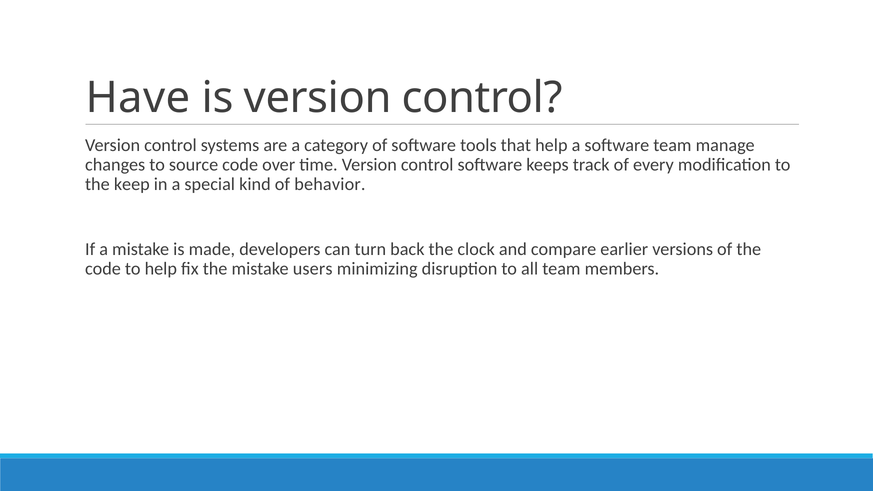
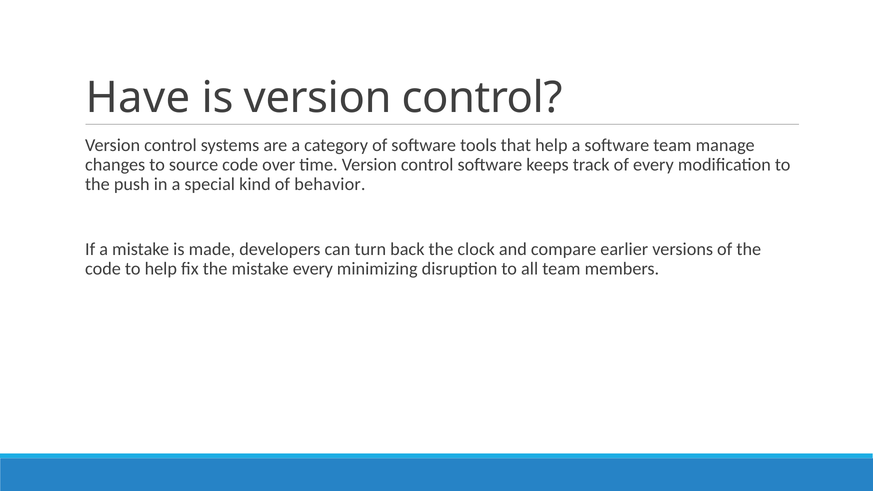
keep: keep -> push
mistake users: users -> every
